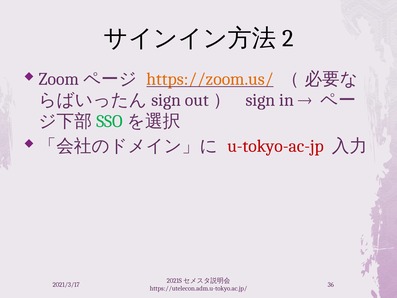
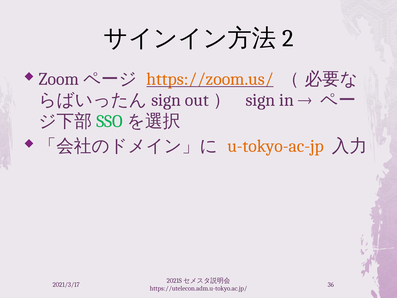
u-tokyo-ac-jp colour: red -> orange
